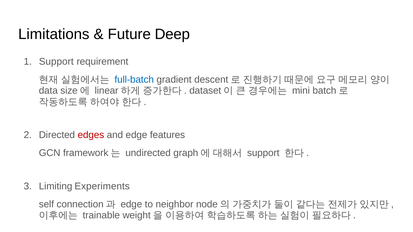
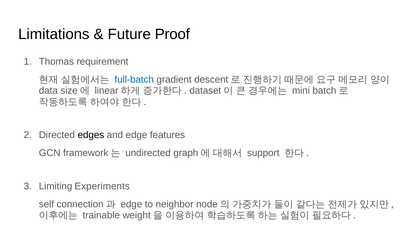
Deep: Deep -> Proof
Support at (56, 62): Support -> Thomas
edges colour: red -> black
